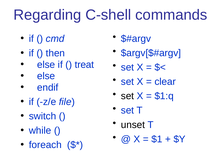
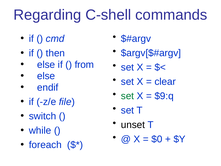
treat: treat -> from
set at (128, 96) colour: black -> green
$1:q: $1:q -> $9:q
$1: $1 -> $0
